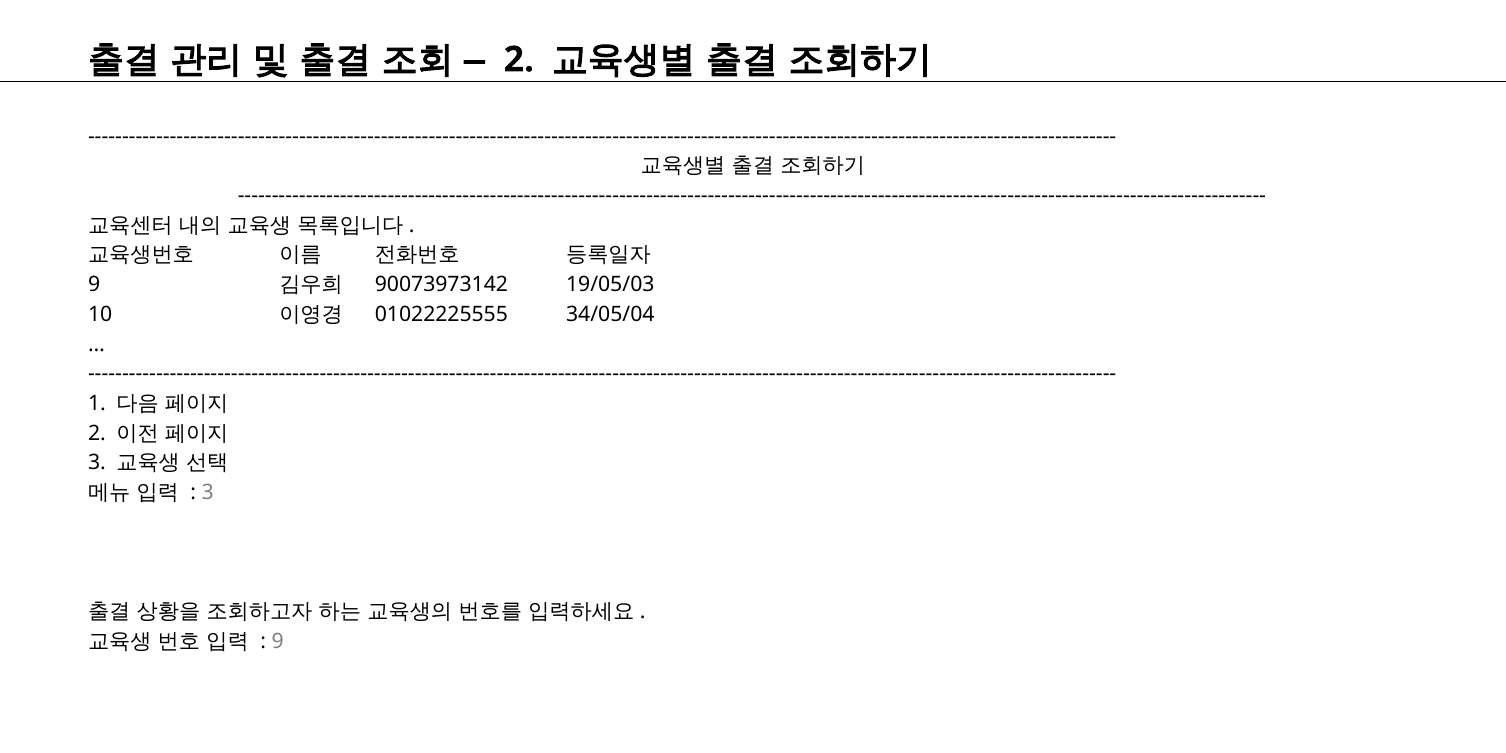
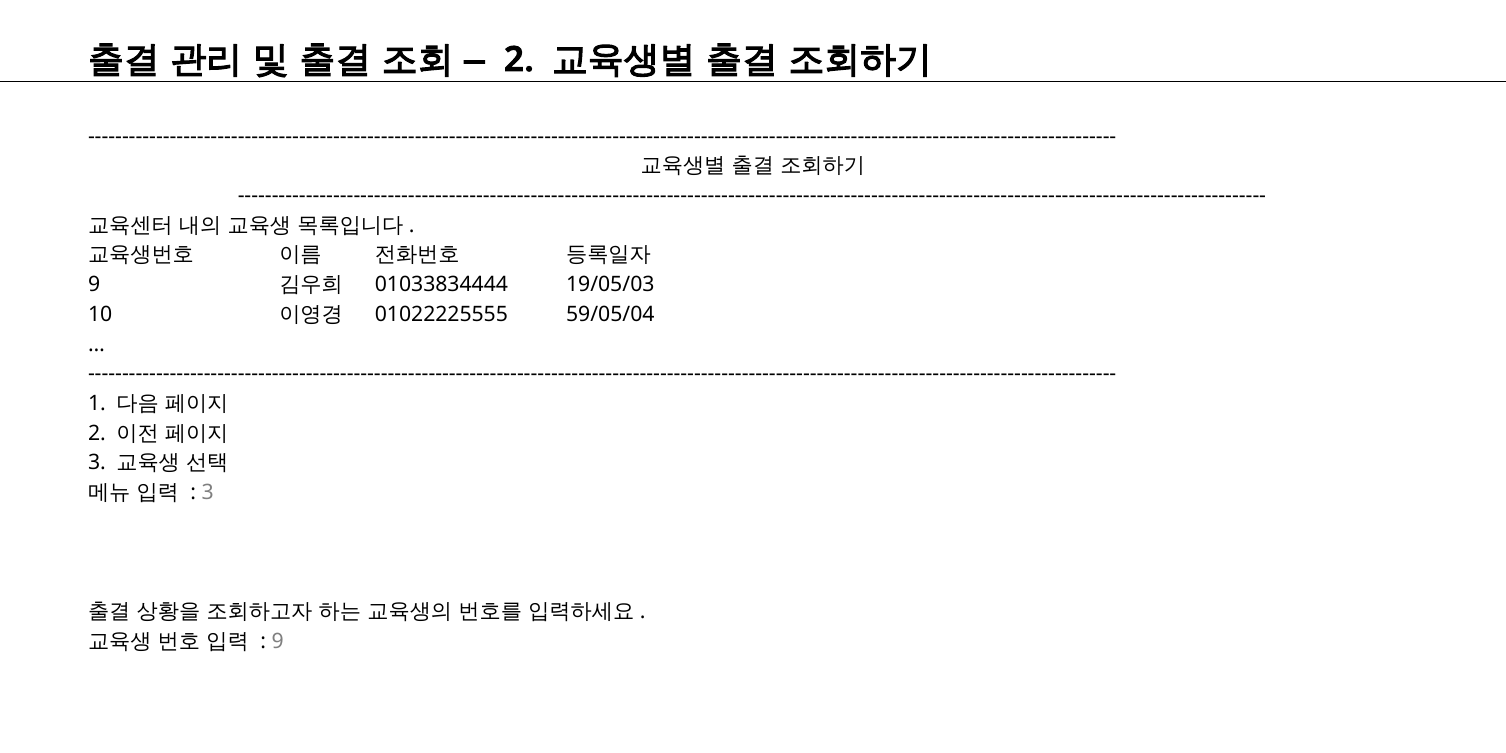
90073973142: 90073973142 -> 01033834444
34/05/04: 34/05/04 -> 59/05/04
